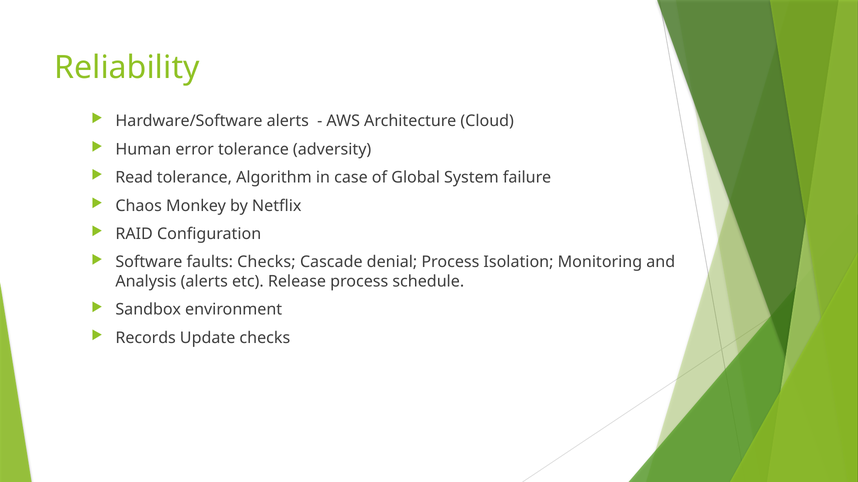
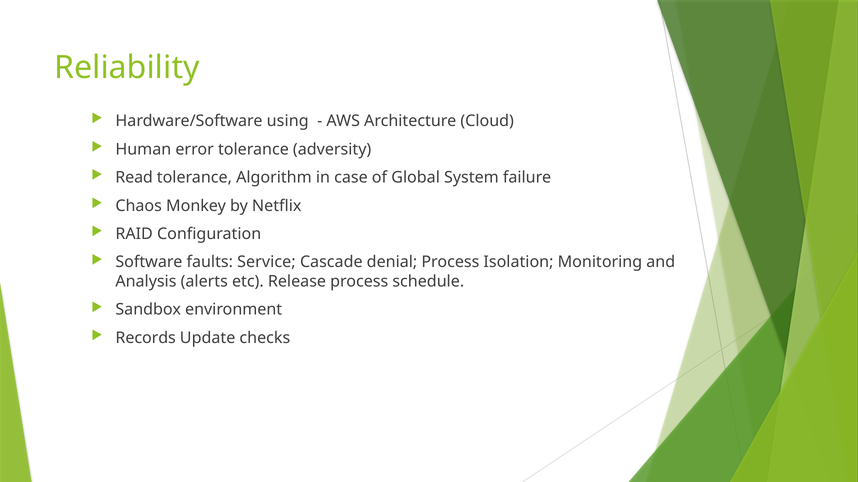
Hardware/Software alerts: alerts -> using
faults Checks: Checks -> Service
